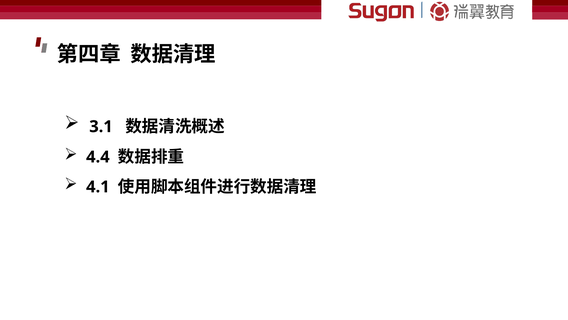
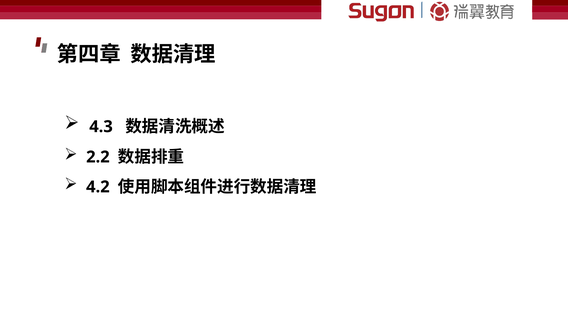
3.1: 3.1 -> 4.3
4.4: 4.4 -> 2.2
4.1: 4.1 -> 4.2
